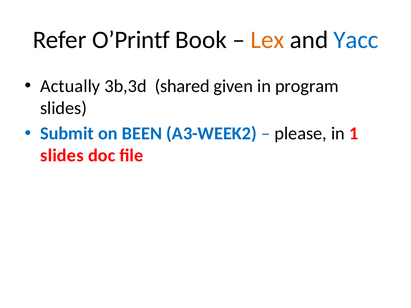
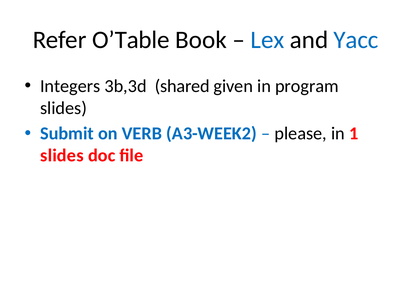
O’Printf: O’Printf -> O’Table
Lex colour: orange -> blue
Actually: Actually -> Integers
BEEN: BEEN -> VERB
